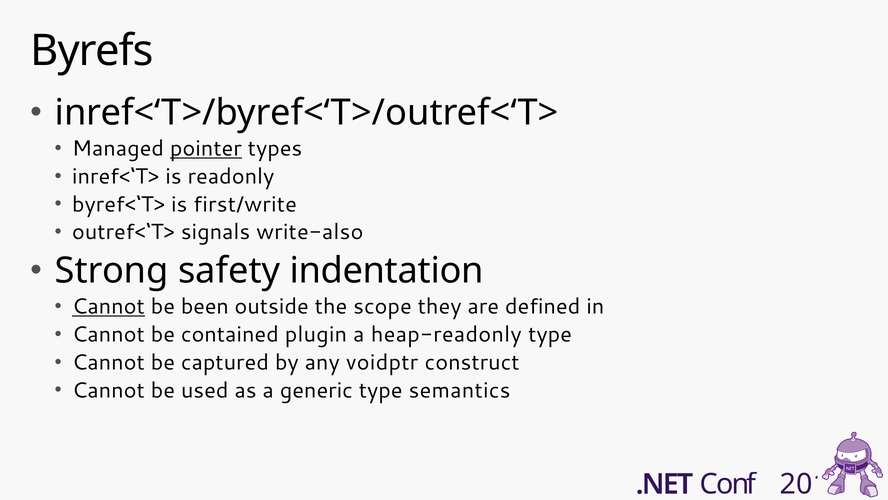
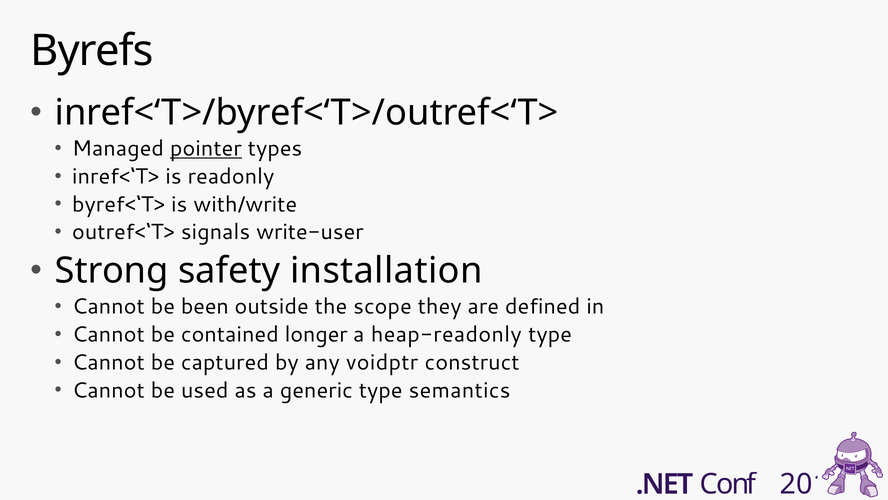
first/write: first/write -> with/write
write-also: write-also -> write-user
indentation: indentation -> installation
Cannot at (108, 306) underline: present -> none
plugin: plugin -> longer
